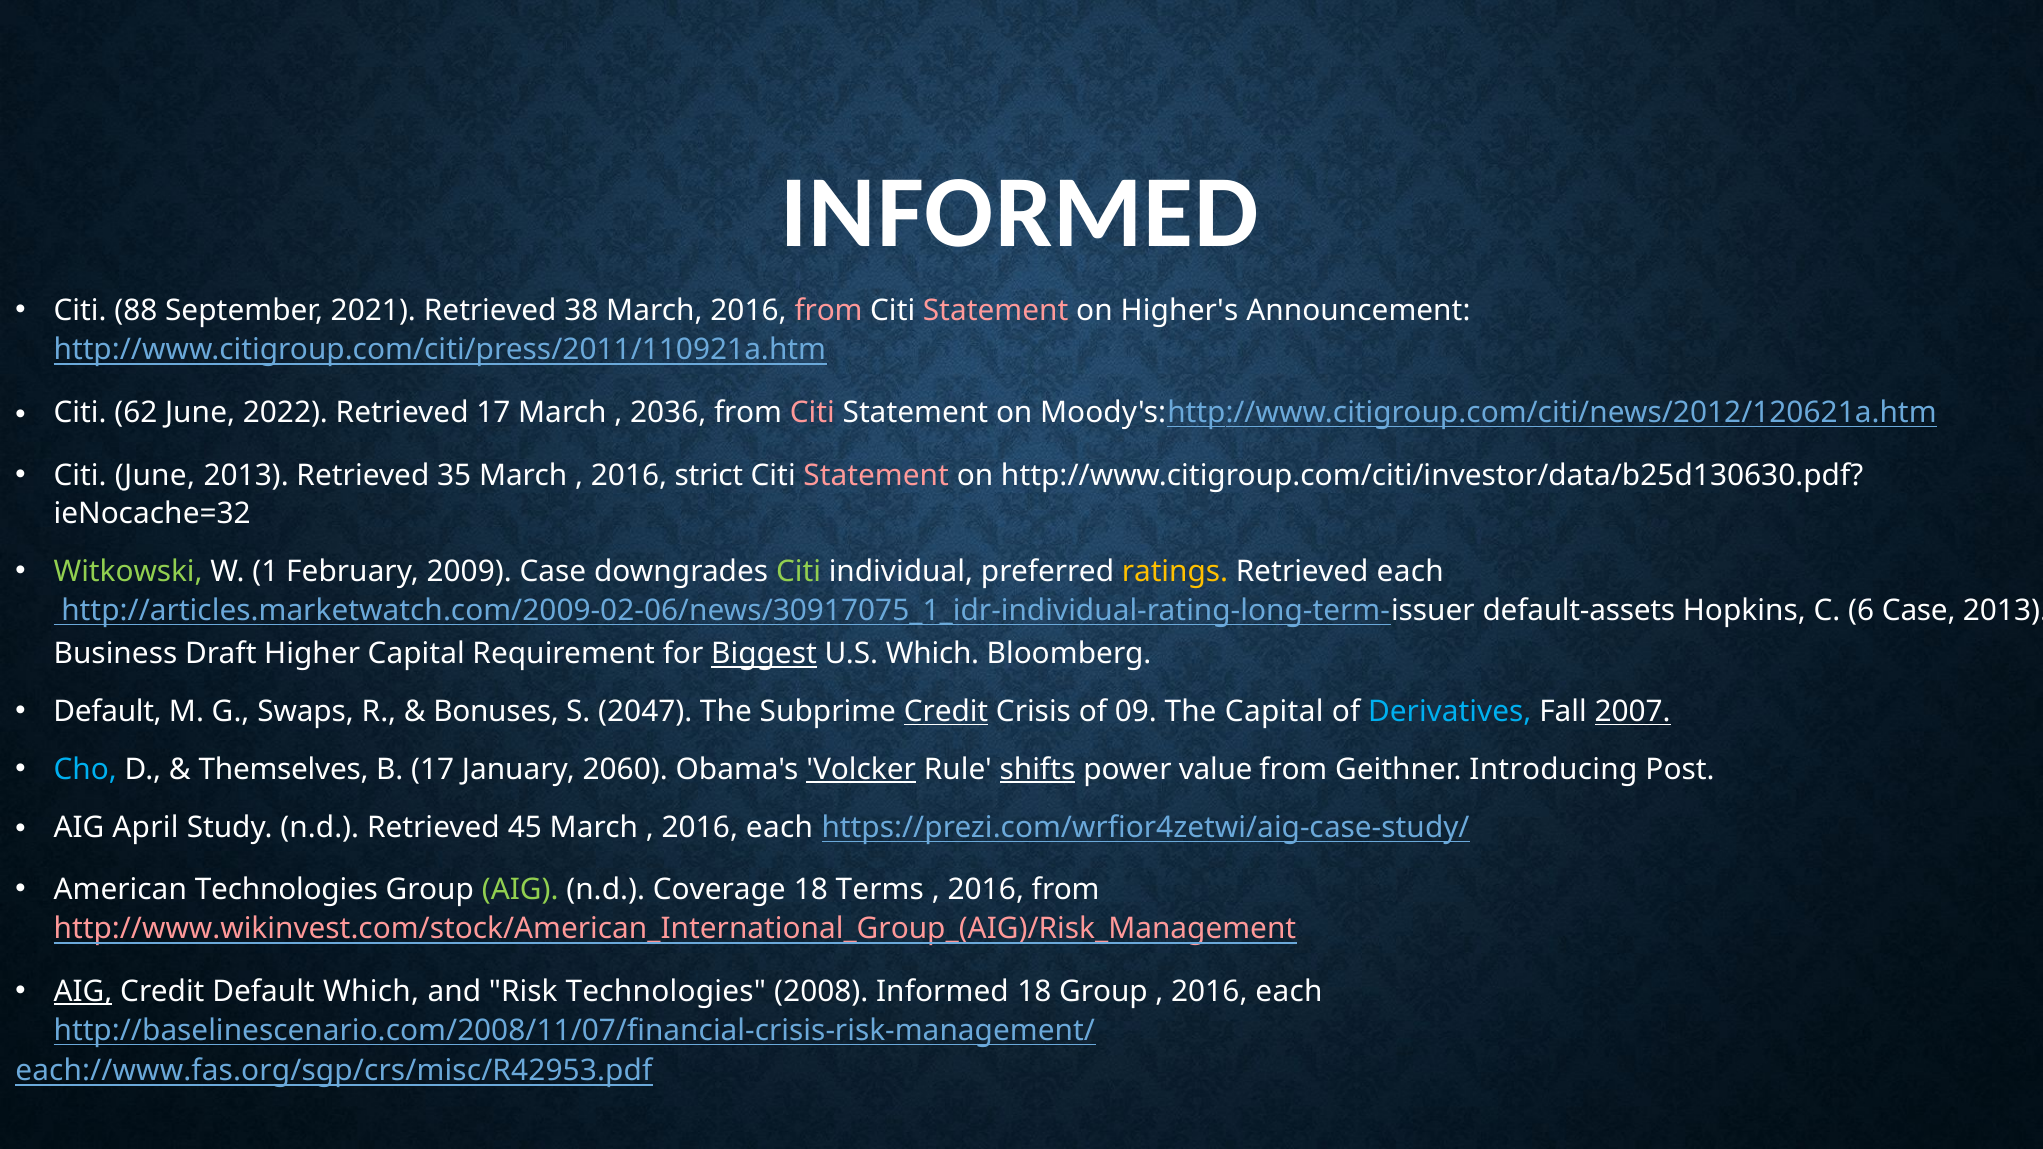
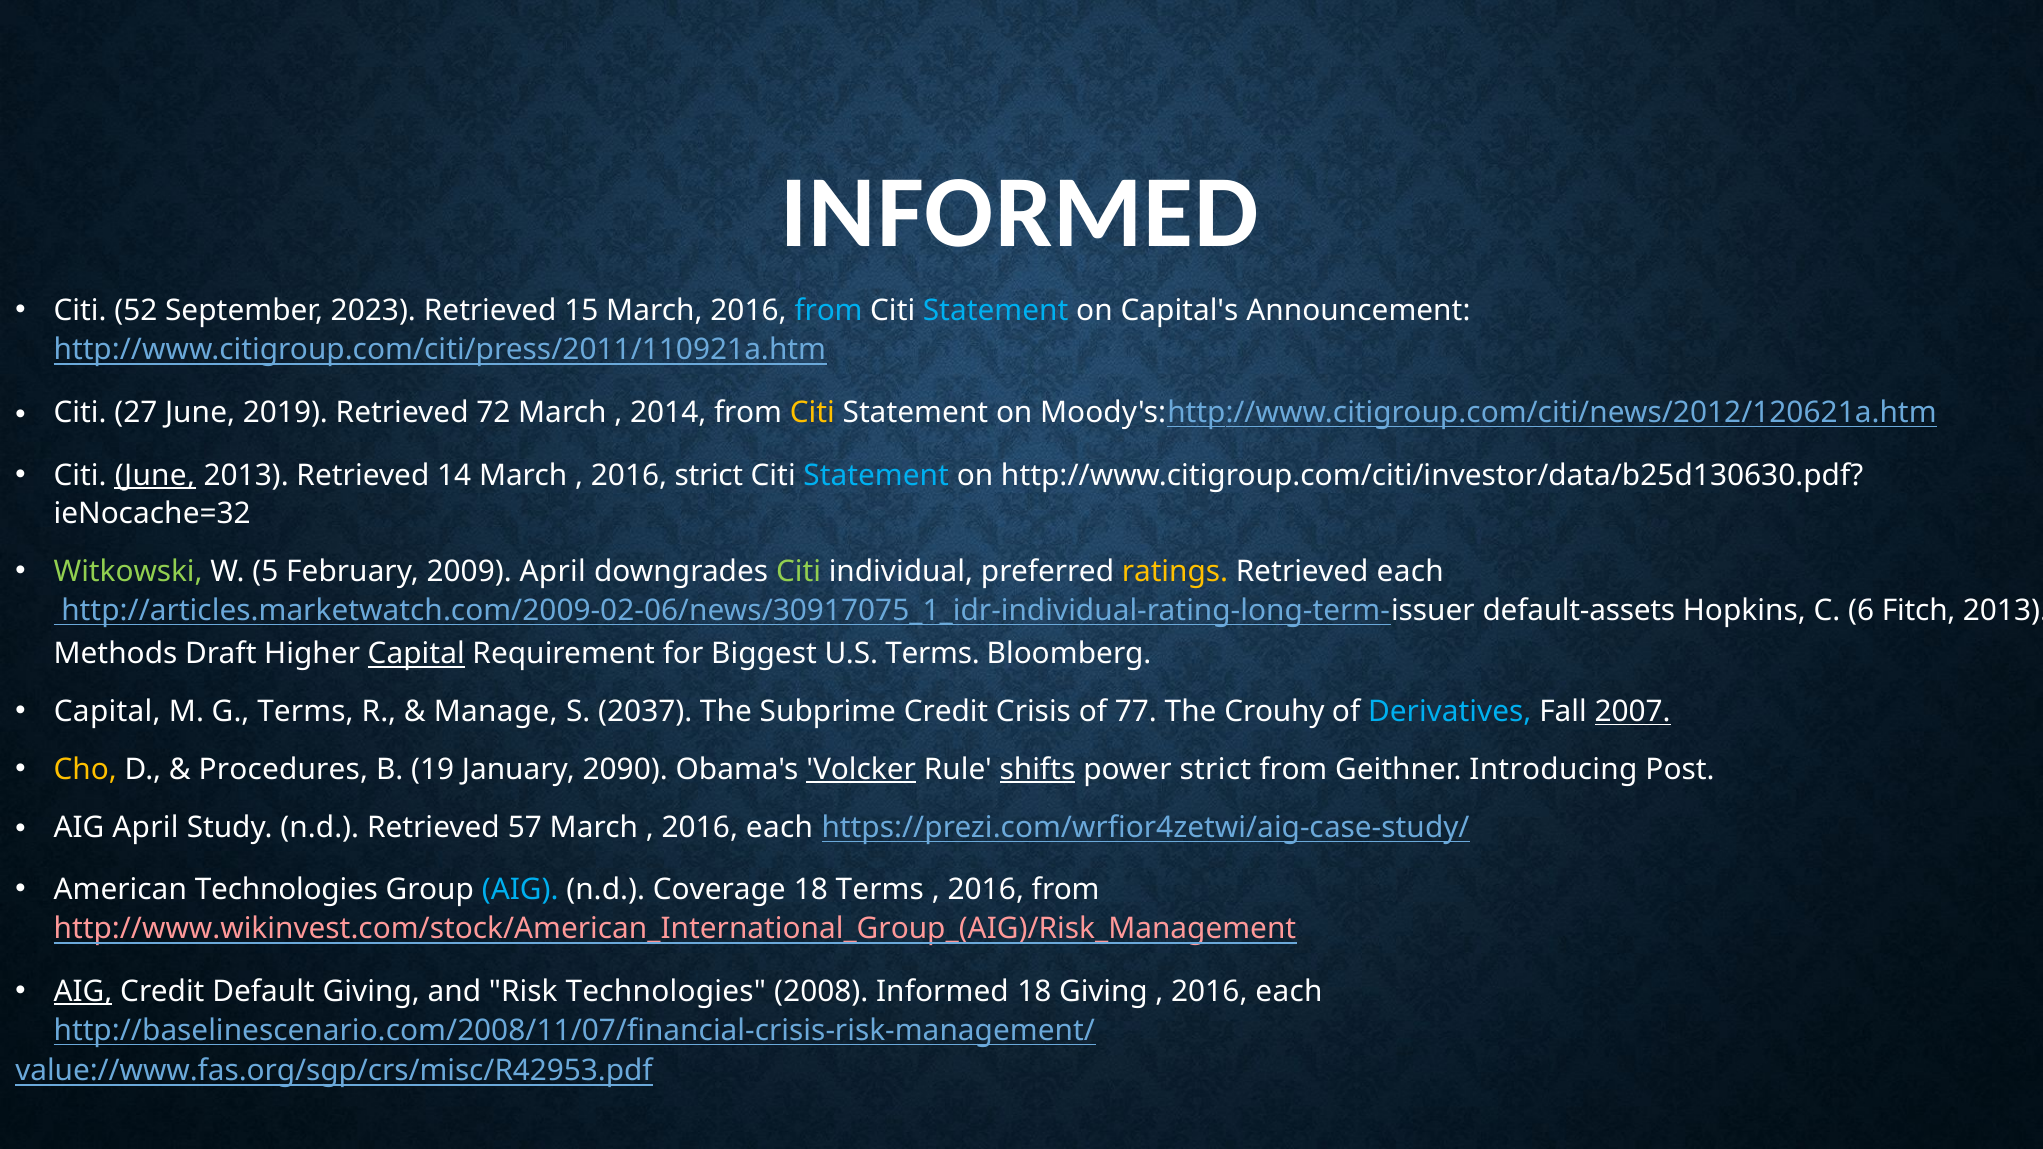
88: 88 -> 52
2021: 2021 -> 2023
38: 38 -> 15
from at (829, 311) colour: pink -> light blue
Statement at (996, 311) colour: pink -> light blue
Higher's: Higher's -> Capital's
62: 62 -> 27
2022: 2022 -> 2019
Retrieved 17: 17 -> 72
2036: 2036 -> 2014
Citi at (812, 413) colour: pink -> yellow
June at (155, 475) underline: none -> present
35: 35 -> 14
Statement at (876, 475) colour: pink -> light blue
1: 1 -> 5
2009 Case: Case -> April
6 Case: Case -> Fitch
Business: Business -> Methods
Capital at (416, 654) underline: none -> present
Biggest underline: present -> none
U.S Which: Which -> Terms
Default at (108, 712): Default -> Capital
G Swaps: Swaps -> Terms
Bonuses: Bonuses -> Manage
2047: 2047 -> 2037
Credit at (946, 712) underline: present -> none
09: 09 -> 77
The Capital: Capital -> Crouhy
Cho colour: light blue -> yellow
Themselves: Themselves -> Procedures
B 17: 17 -> 19
2060: 2060 -> 2090
power value: value -> strict
45: 45 -> 57
AIG at (520, 890) colour: light green -> light blue
Default Which: Which -> Giving
18 Group: Group -> Giving
each://www.fas.org/sgp/crs/misc/R42953.pdf: each://www.fas.org/sgp/crs/misc/R42953.pdf -> value://www.fas.org/sgp/crs/misc/R42953.pdf
